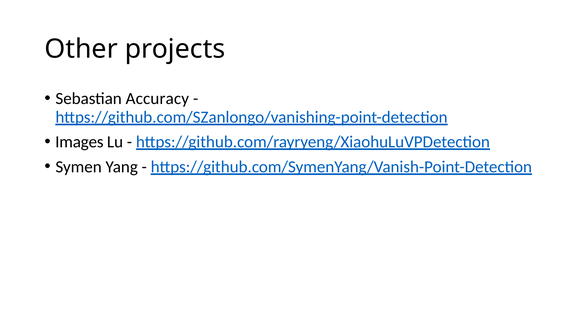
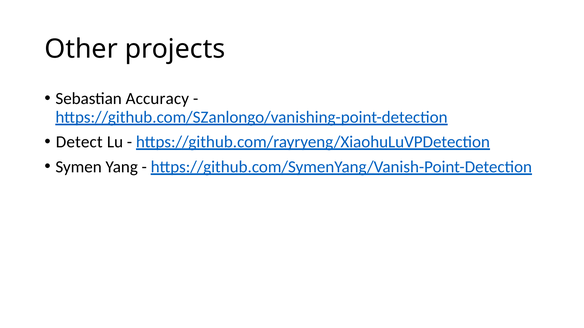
Images: Images -> Detect
